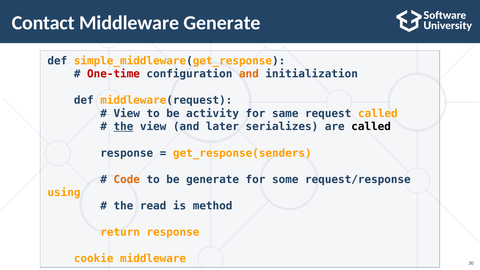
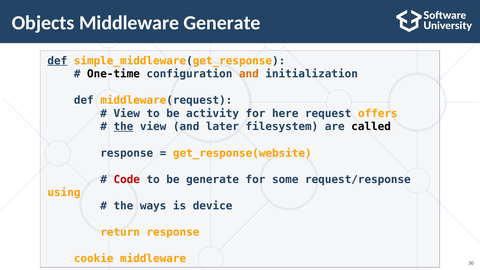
Contact: Contact -> Objects
def at (57, 61) underline: none -> present
One-time colour: red -> black
same: same -> here
request called: called -> offers
serializes: serializes -> filesystem
get_response(senders: get_response(senders -> get_response(website
Code colour: orange -> red
read: read -> ways
method: method -> device
